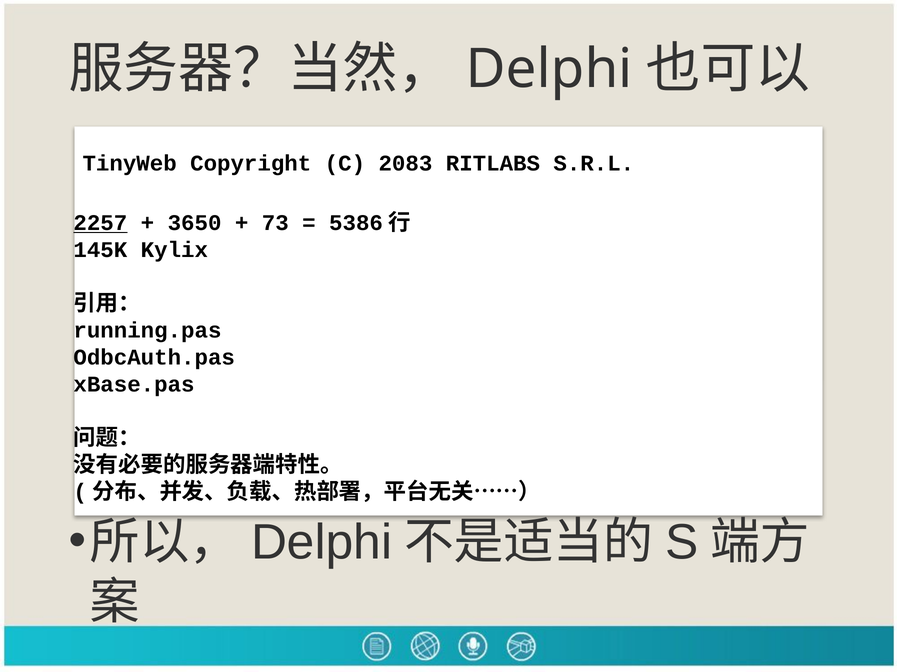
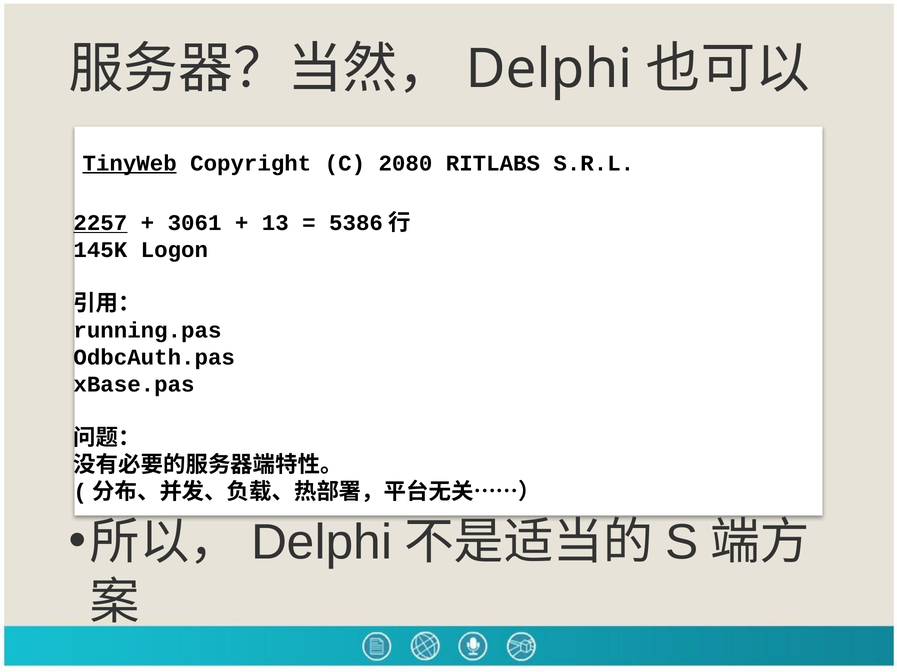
TinyWeb underline: none -> present
2083: 2083 -> 2080
3650: 3650 -> 3061
73: 73 -> 13
Kylix: Kylix -> Logon
